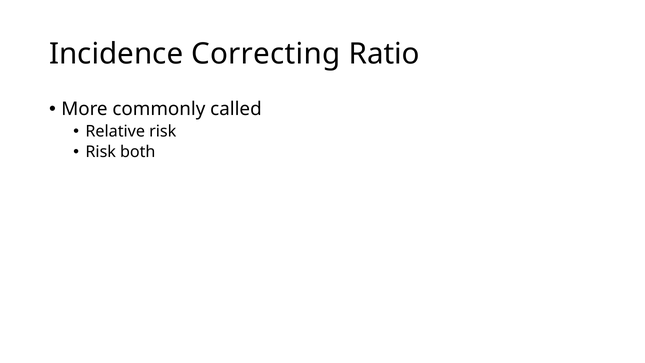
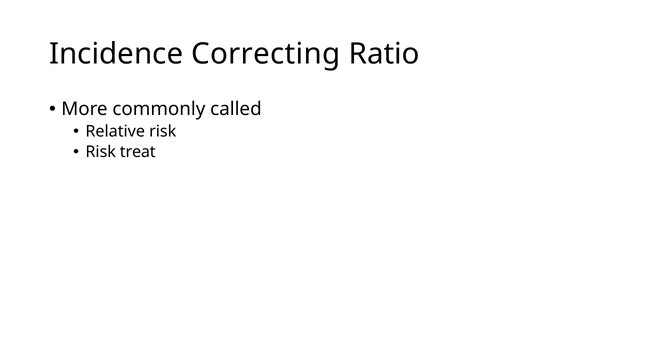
both: both -> treat
